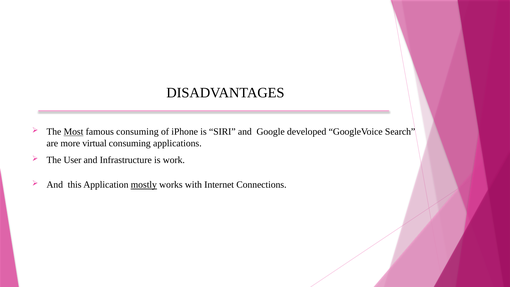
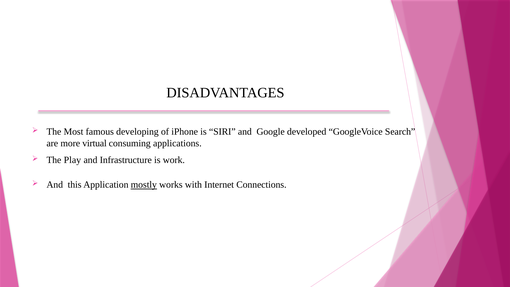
Most underline: present -> none
famous consuming: consuming -> developing
User: User -> Play
